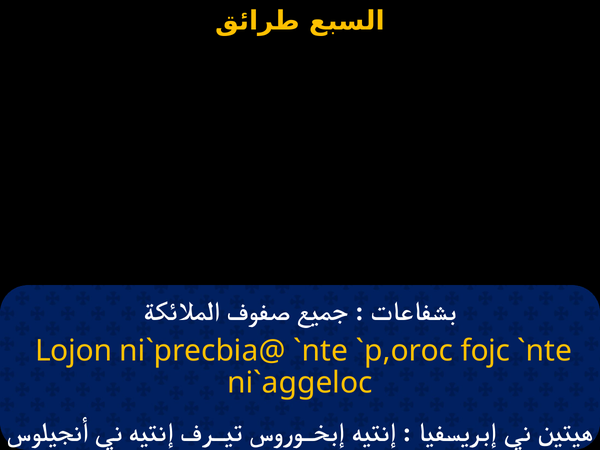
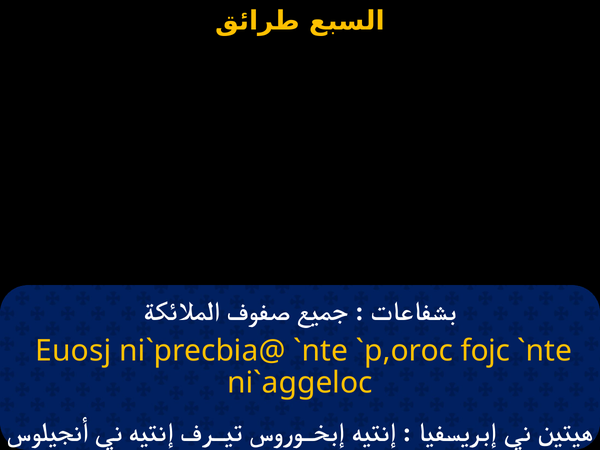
Lojon: Lojon -> Euosj
